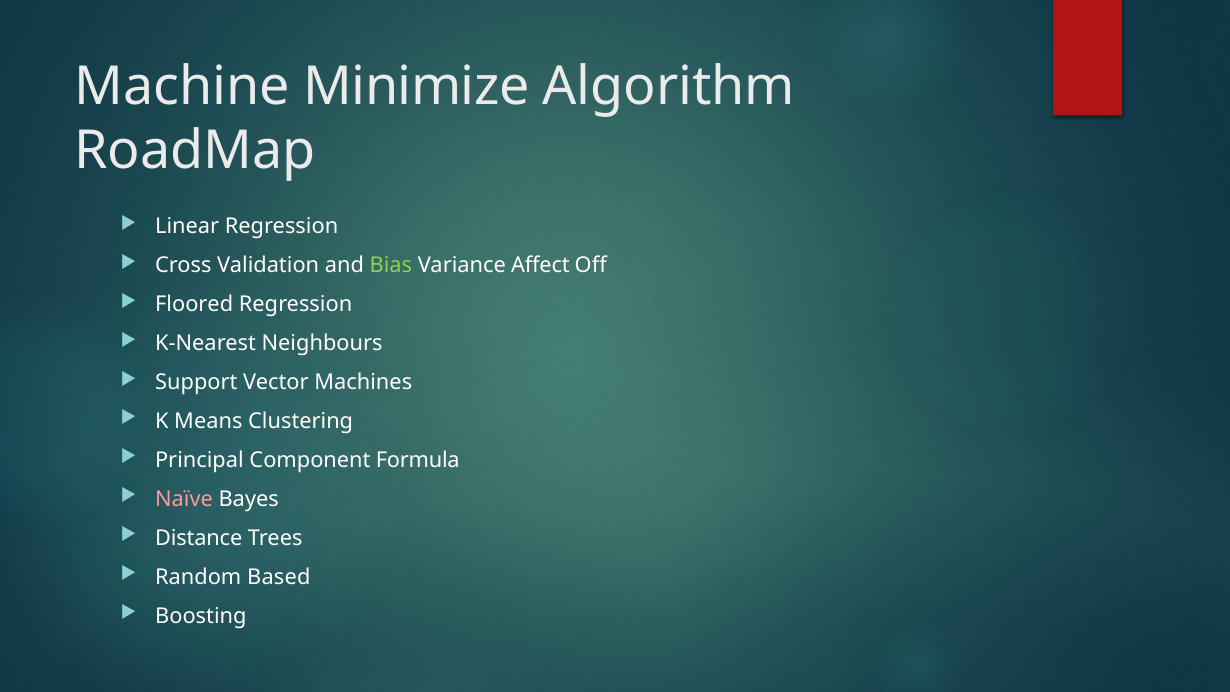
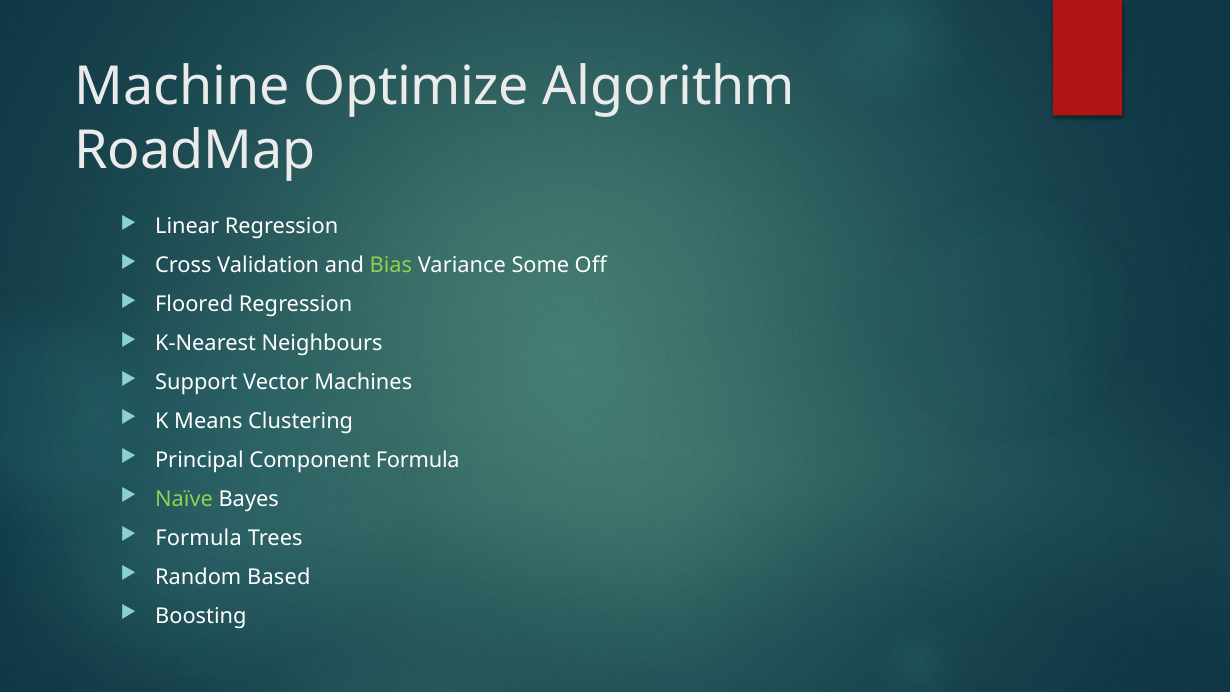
Minimize: Minimize -> Optimize
Affect: Affect -> Some
Naïve colour: pink -> light green
Distance at (199, 538): Distance -> Formula
